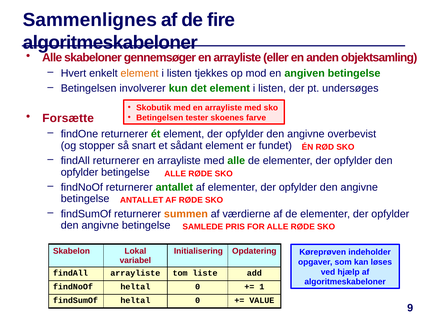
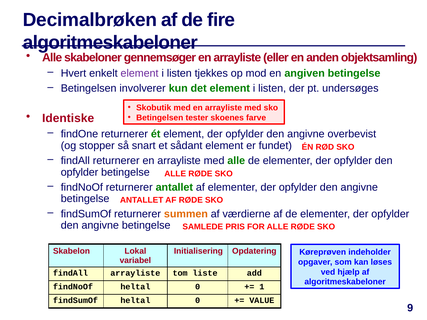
Sammenlignes: Sammenlignes -> Decimalbrøken
element at (140, 73) colour: orange -> purple
Forsætte: Forsætte -> Identiske
